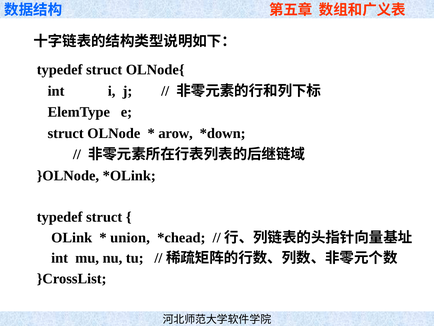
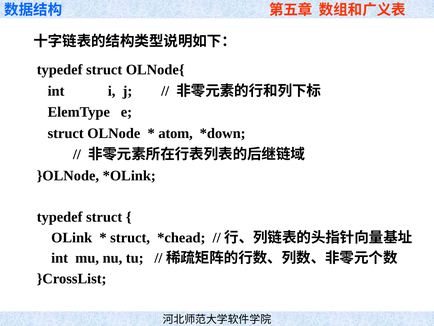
arow: arow -> atom
union at (130, 237): union -> struct
